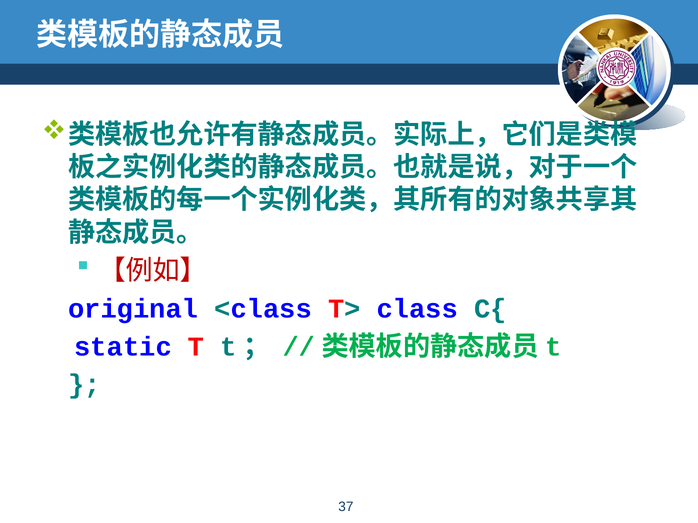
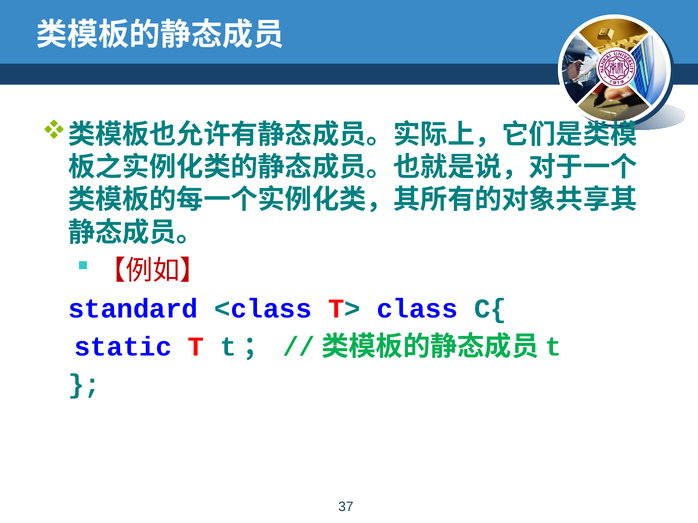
original: original -> standard
